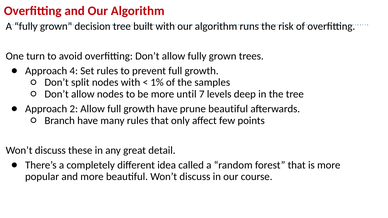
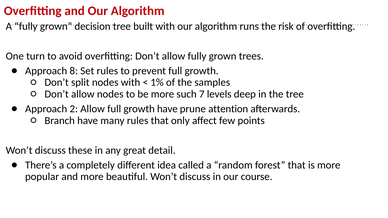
4: 4 -> 8
until: until -> such
prune beautiful: beautiful -> attention
